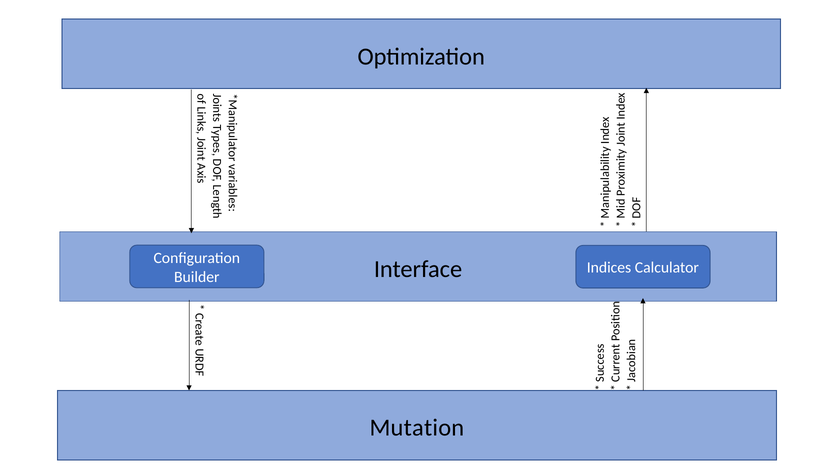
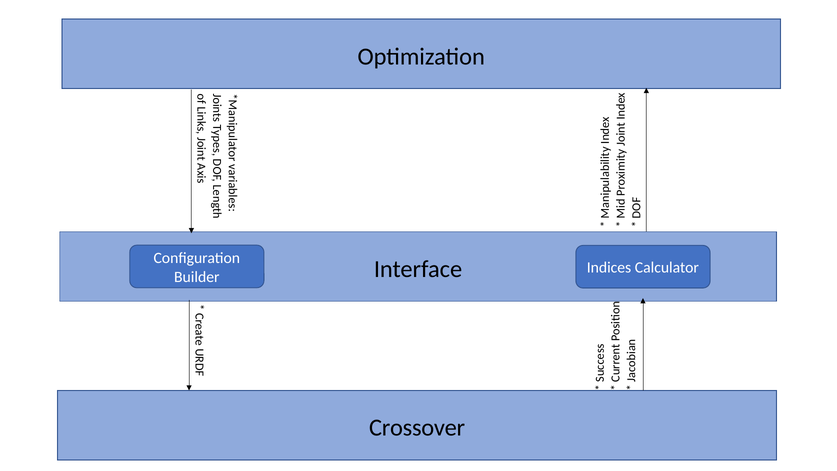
Mutation: Mutation -> Crossover
